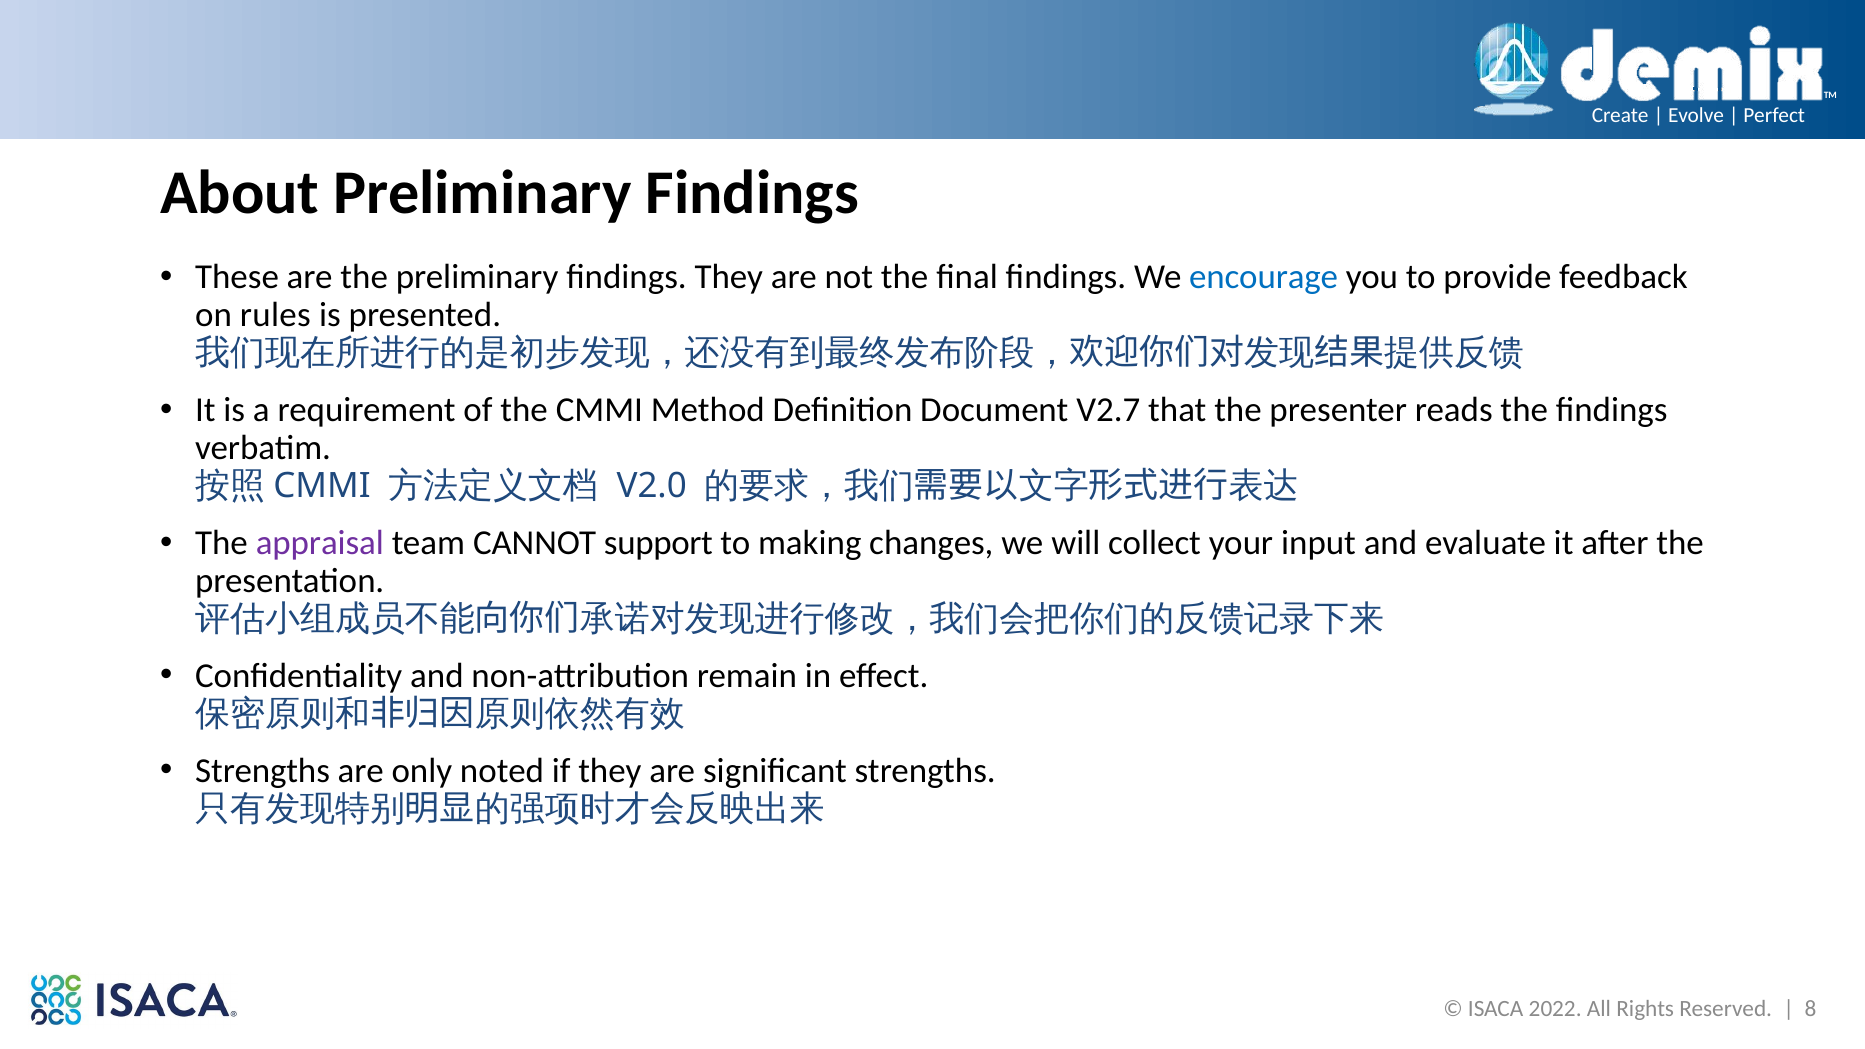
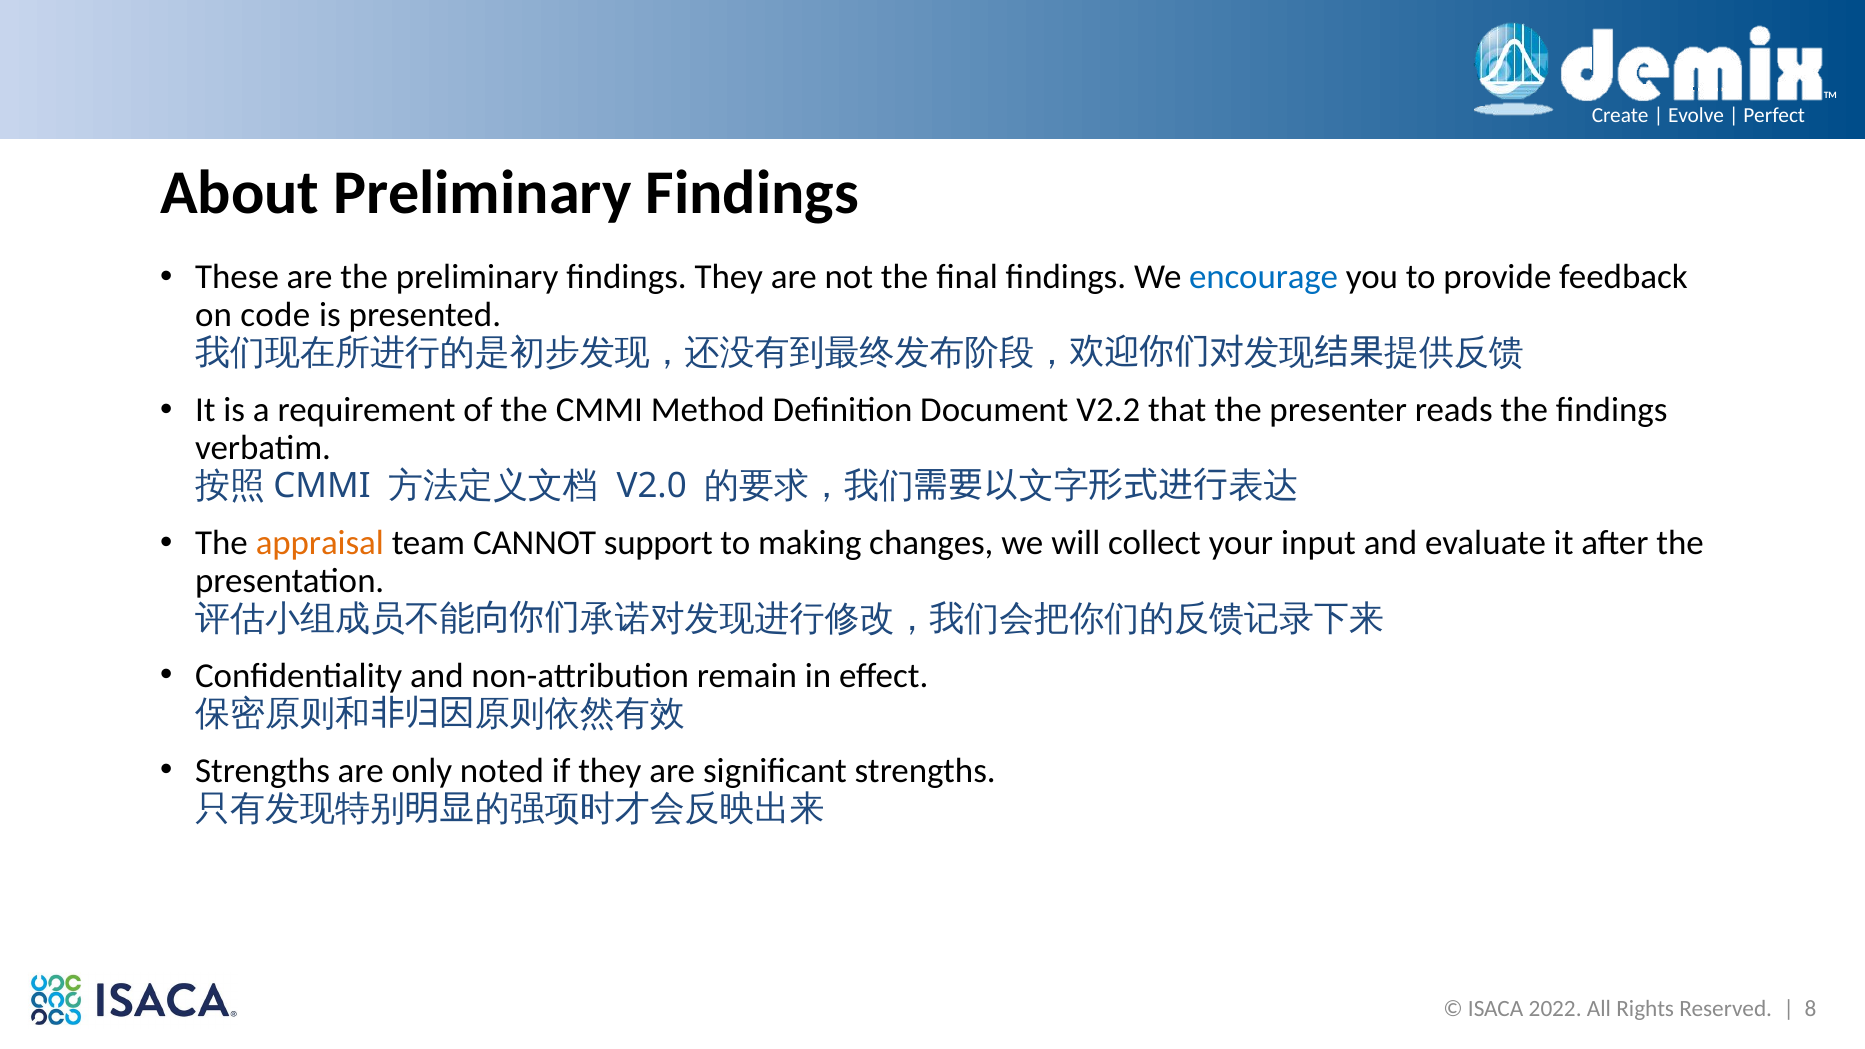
rules: rules -> code
V2.7: V2.7 -> V2.2
appraisal colour: purple -> orange
